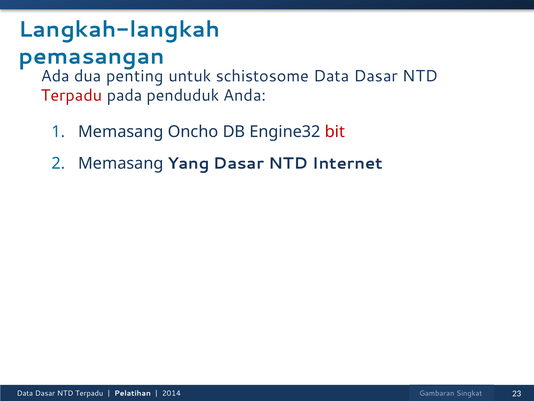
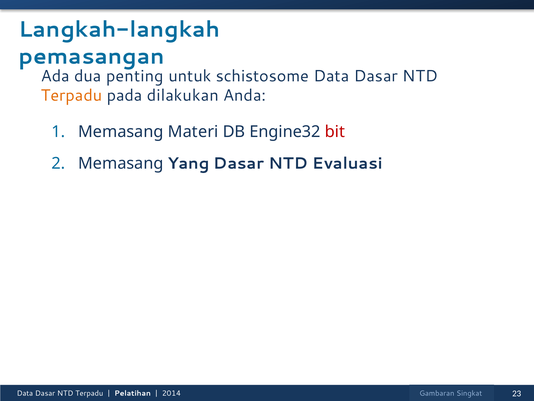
Terpadu at (72, 95) colour: red -> orange
penduduk: penduduk -> dilakukan
Oncho: Oncho -> Materi
Internet: Internet -> Evaluasi
